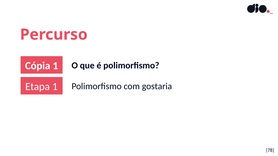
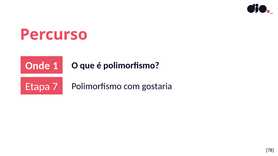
Cópia: Cópia -> Onde
Etapa 1: 1 -> 7
